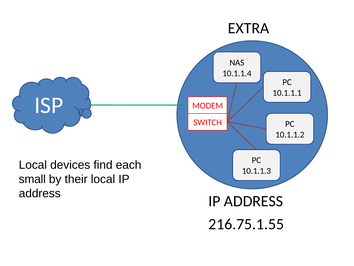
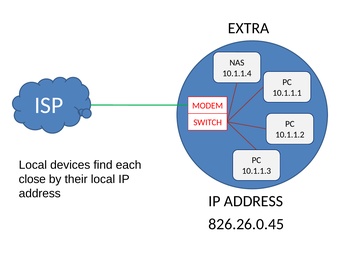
small: small -> close
216.75.1.55: 216.75.1.55 -> 826.26.0.45
